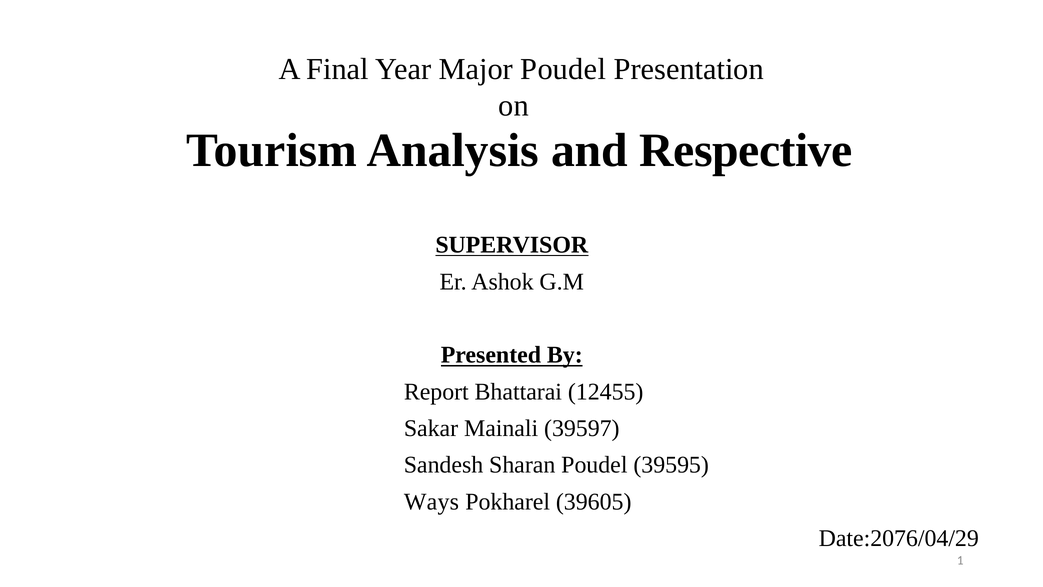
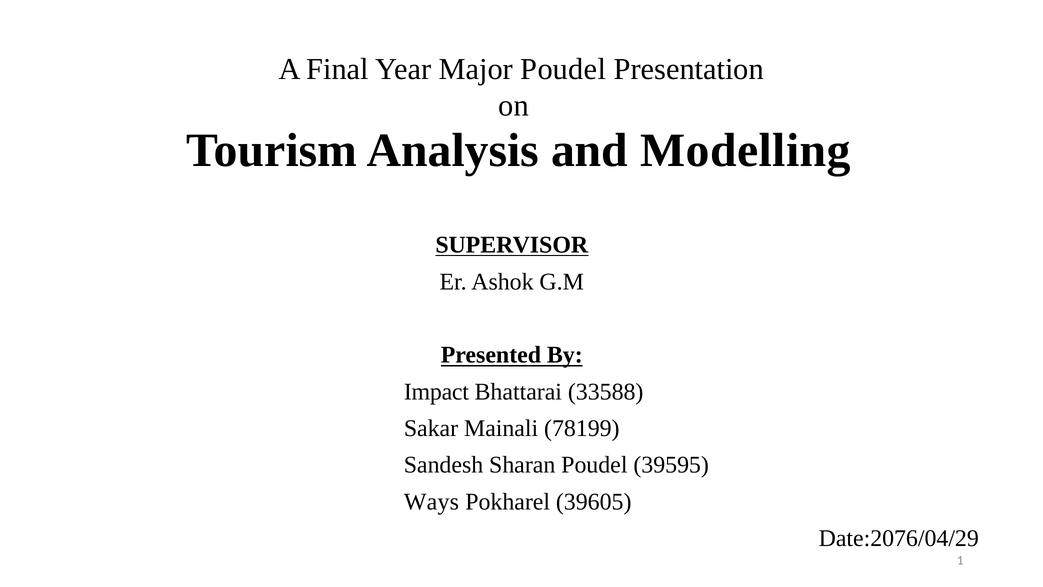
Respective: Respective -> Modelling
Report: Report -> Impact
12455: 12455 -> 33588
39597: 39597 -> 78199
